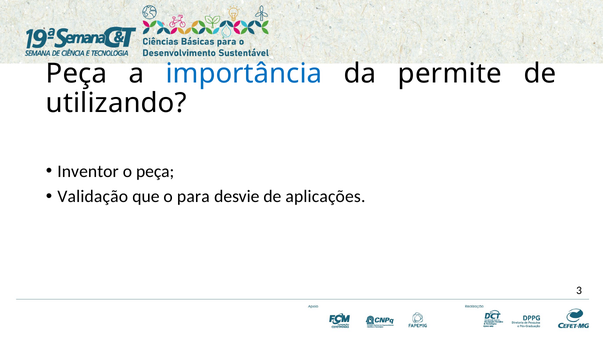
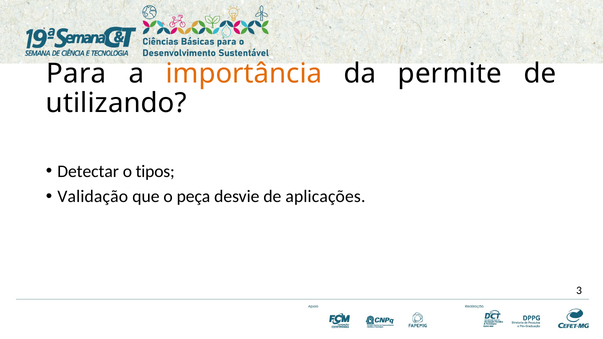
Peça at (77, 74): Peça -> Para
importância colour: blue -> orange
Inventor: Inventor -> Detectar
o peça: peça -> tipos
para: para -> peça
